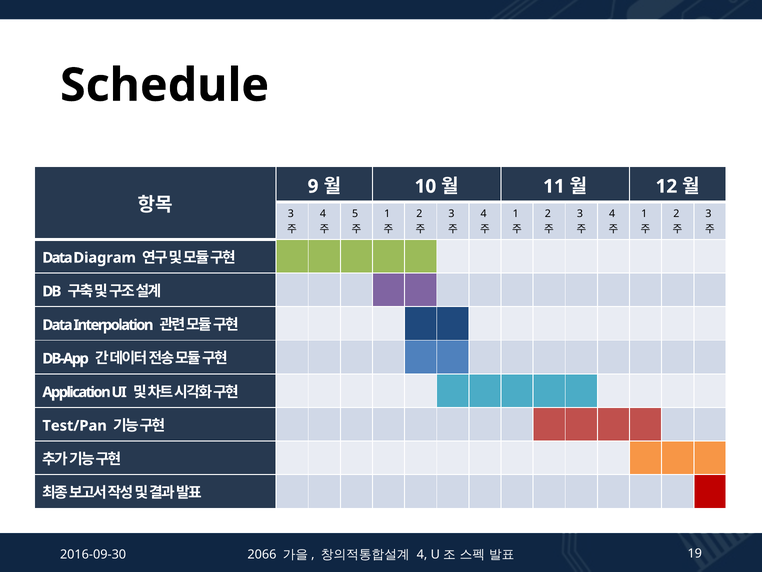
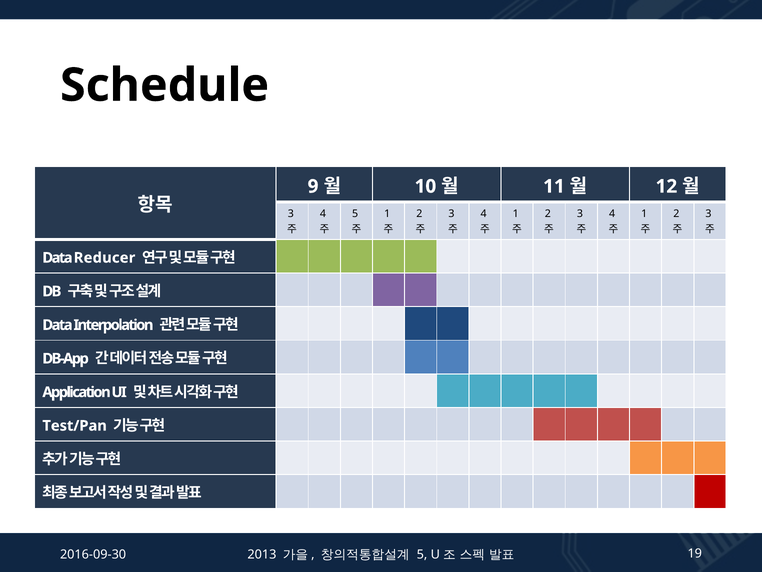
Diagram: Diagram -> Reducer
2066: 2066 -> 2013
4 at (422, 554): 4 -> 5
